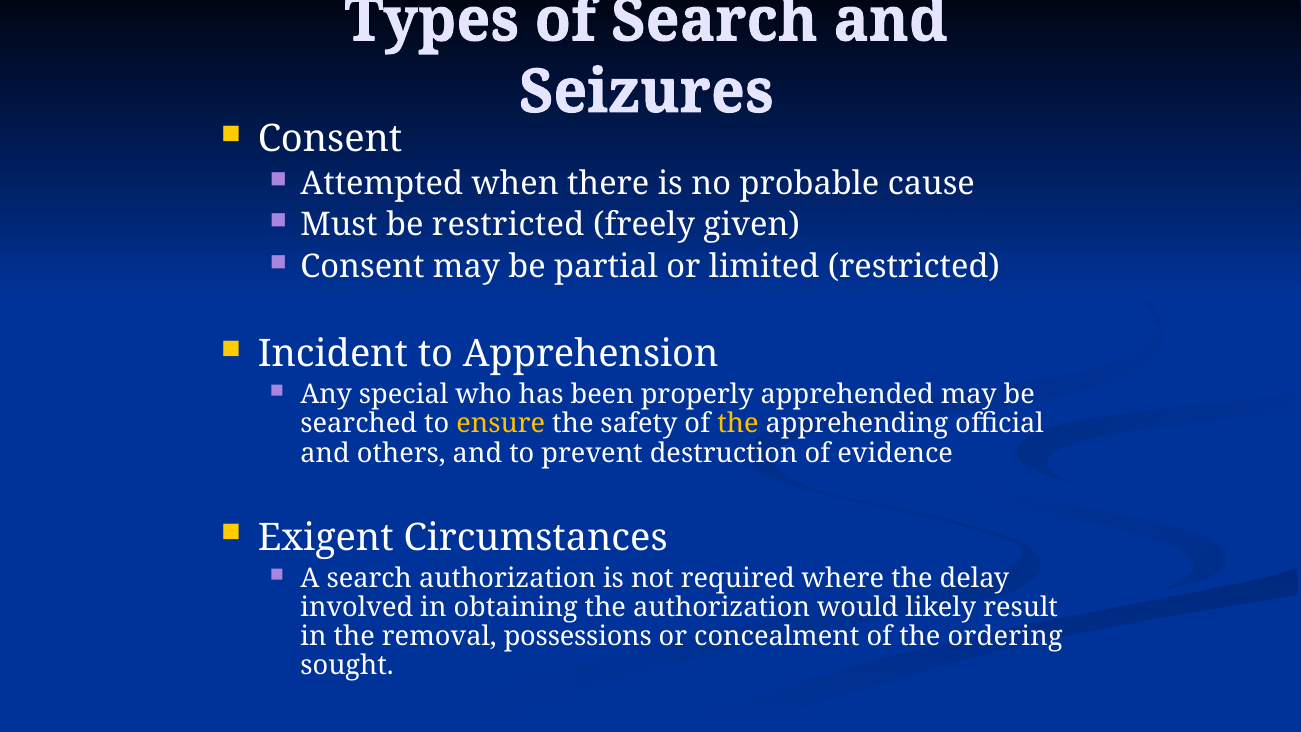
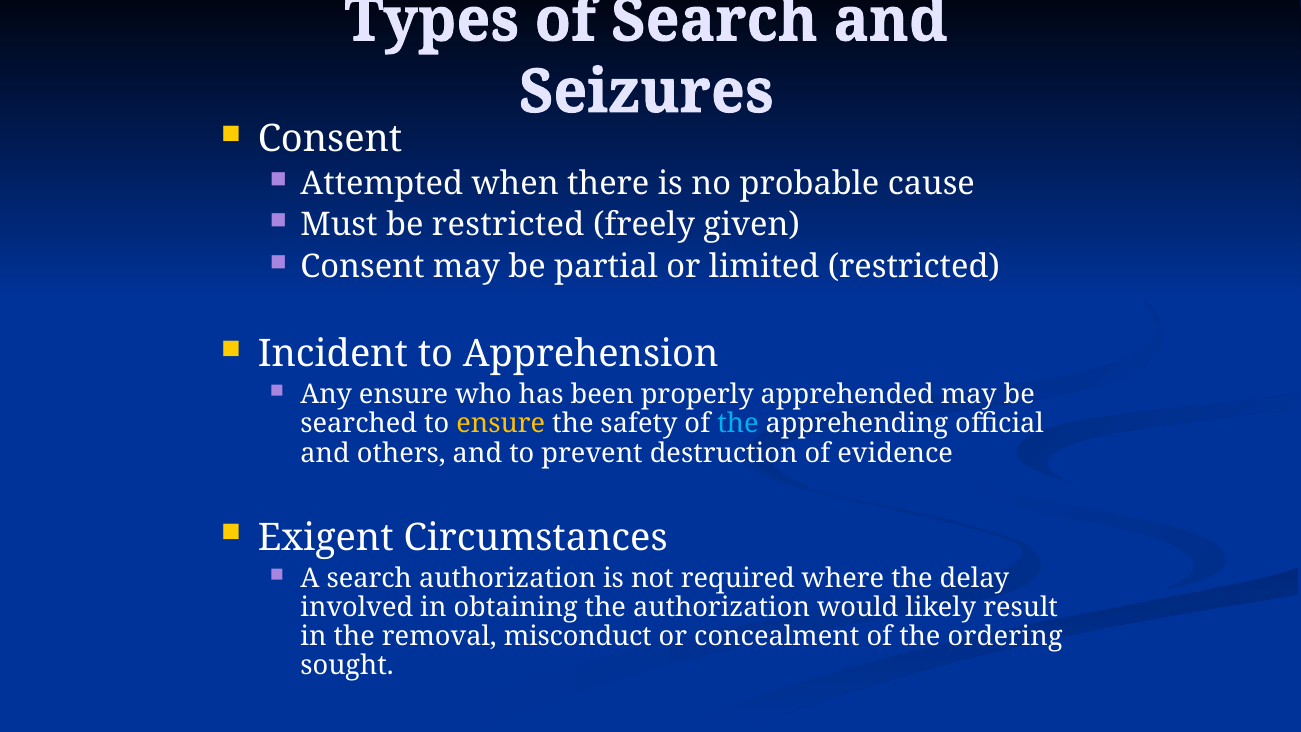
Any special: special -> ensure
the at (738, 424) colour: yellow -> light blue
possessions: possessions -> misconduct
